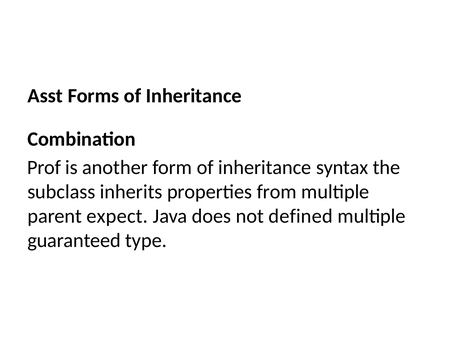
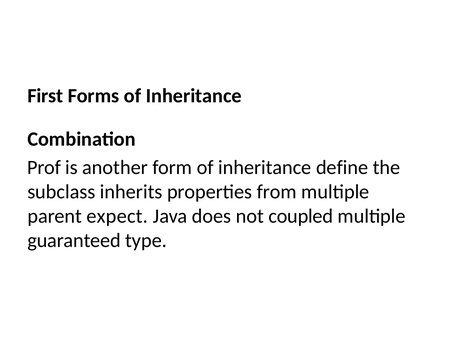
Asst: Asst -> First
syntax: syntax -> define
defined: defined -> coupled
